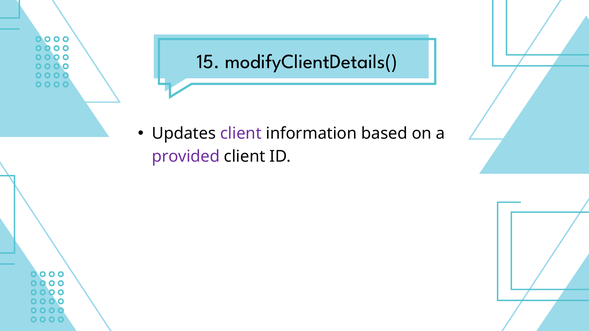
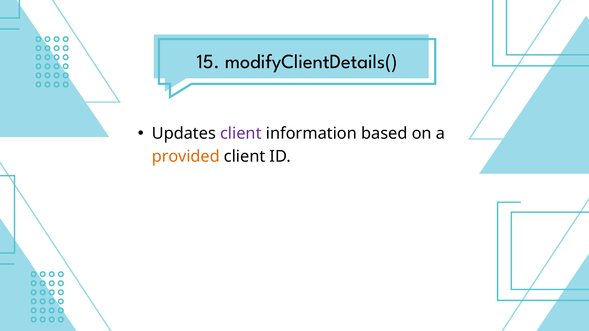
provided colour: purple -> orange
